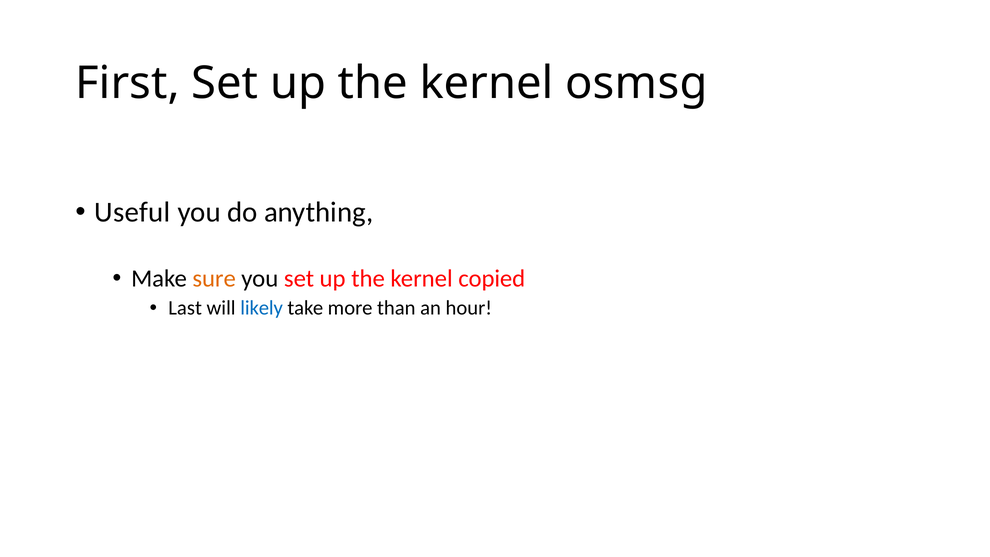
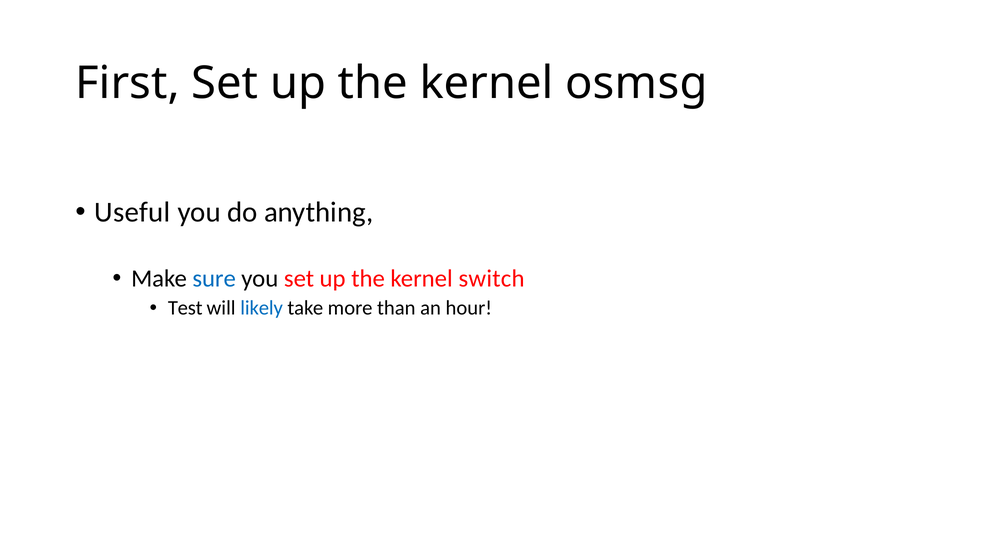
sure colour: orange -> blue
copied: copied -> switch
Last: Last -> Test
